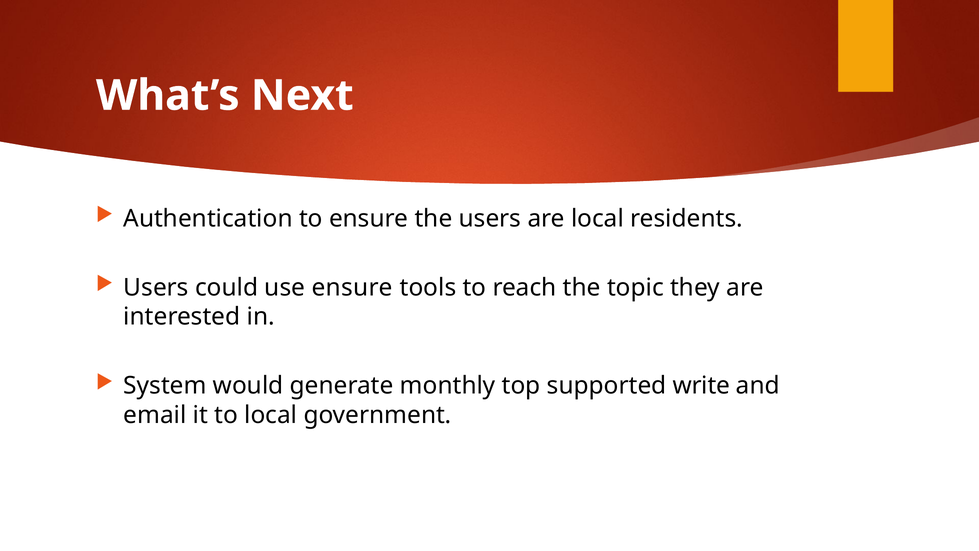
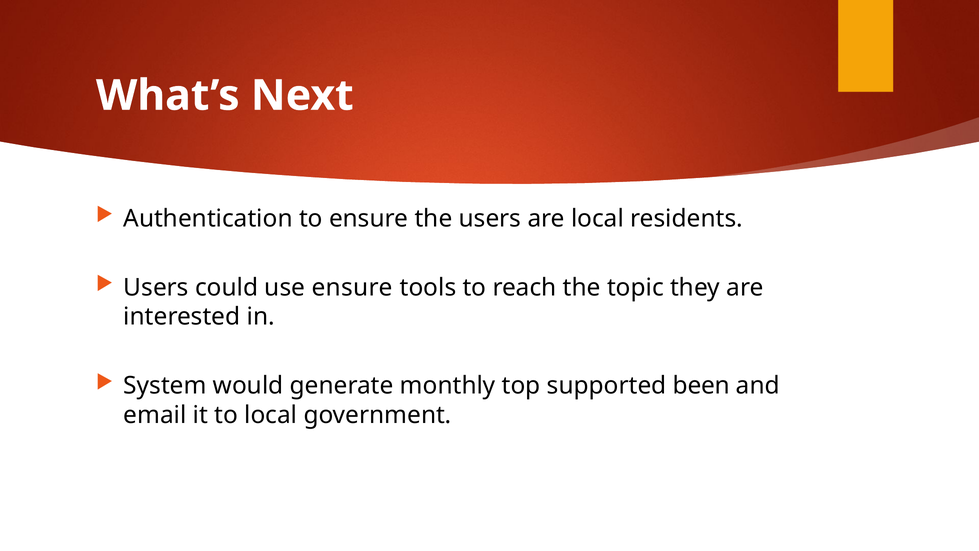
write: write -> been
